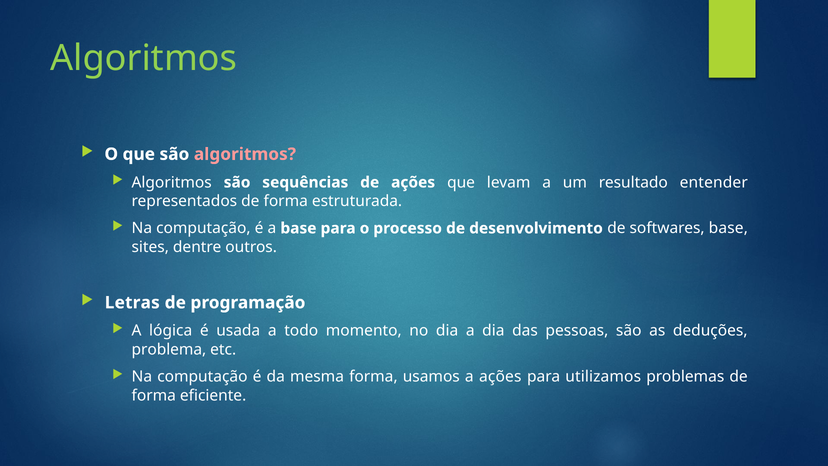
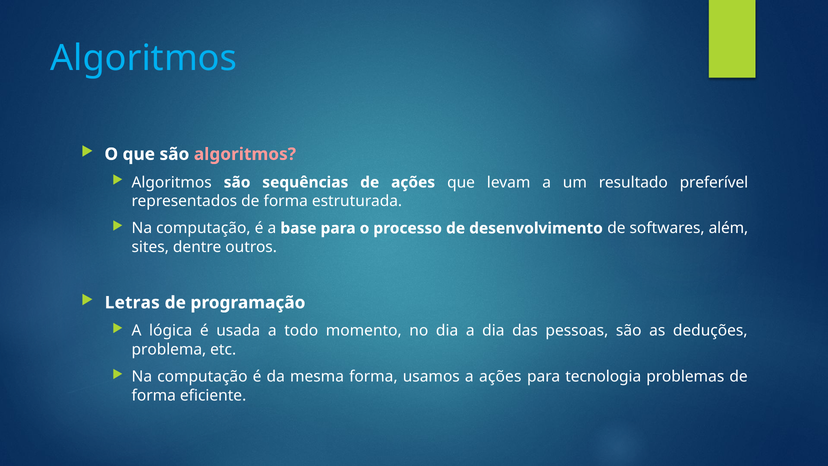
Algoritmos at (144, 58) colour: light green -> light blue
entender: entender -> preferível
softwares base: base -> além
utilizamos: utilizamos -> tecnologia
